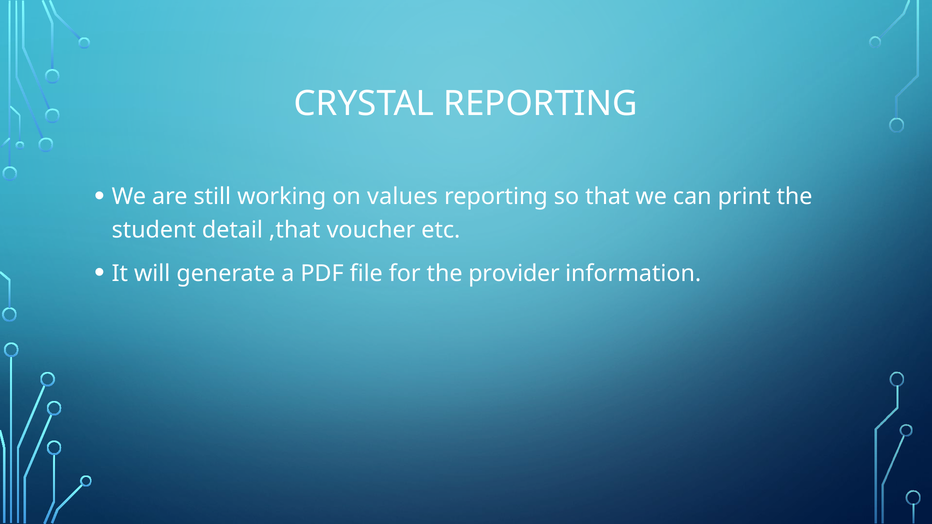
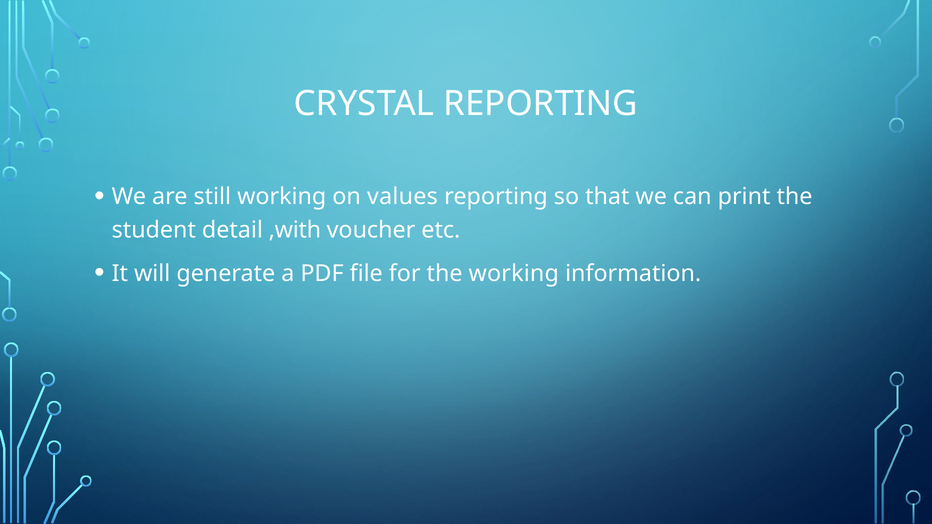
,that: ,that -> ,with
the provider: provider -> working
